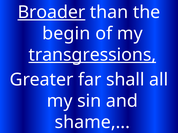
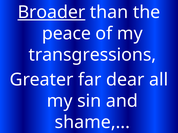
begin: begin -> peace
transgressions underline: present -> none
shall: shall -> dear
